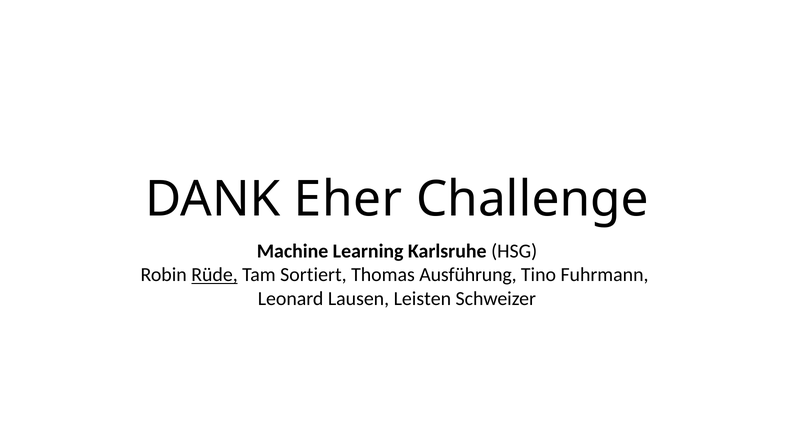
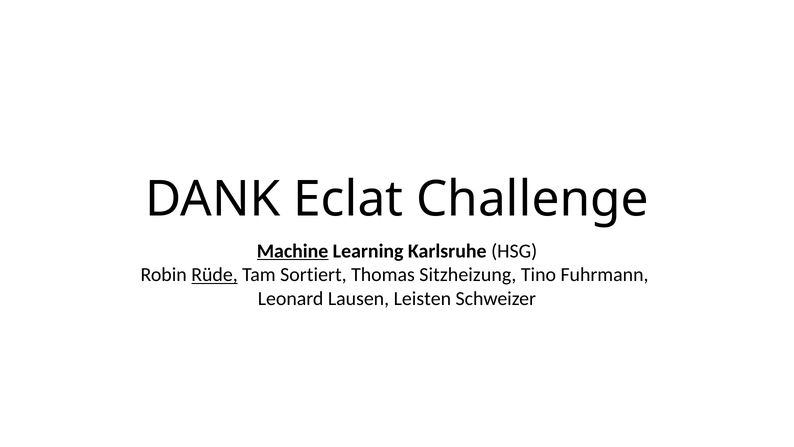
Eher: Eher -> Eclat
Machine underline: none -> present
Ausführung: Ausführung -> Sitzheizung
